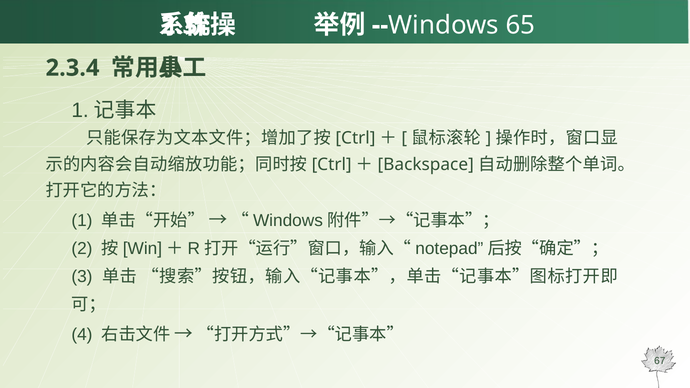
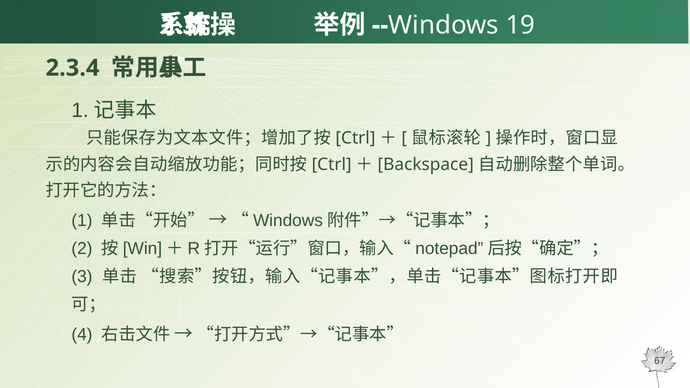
65: 65 -> 19
